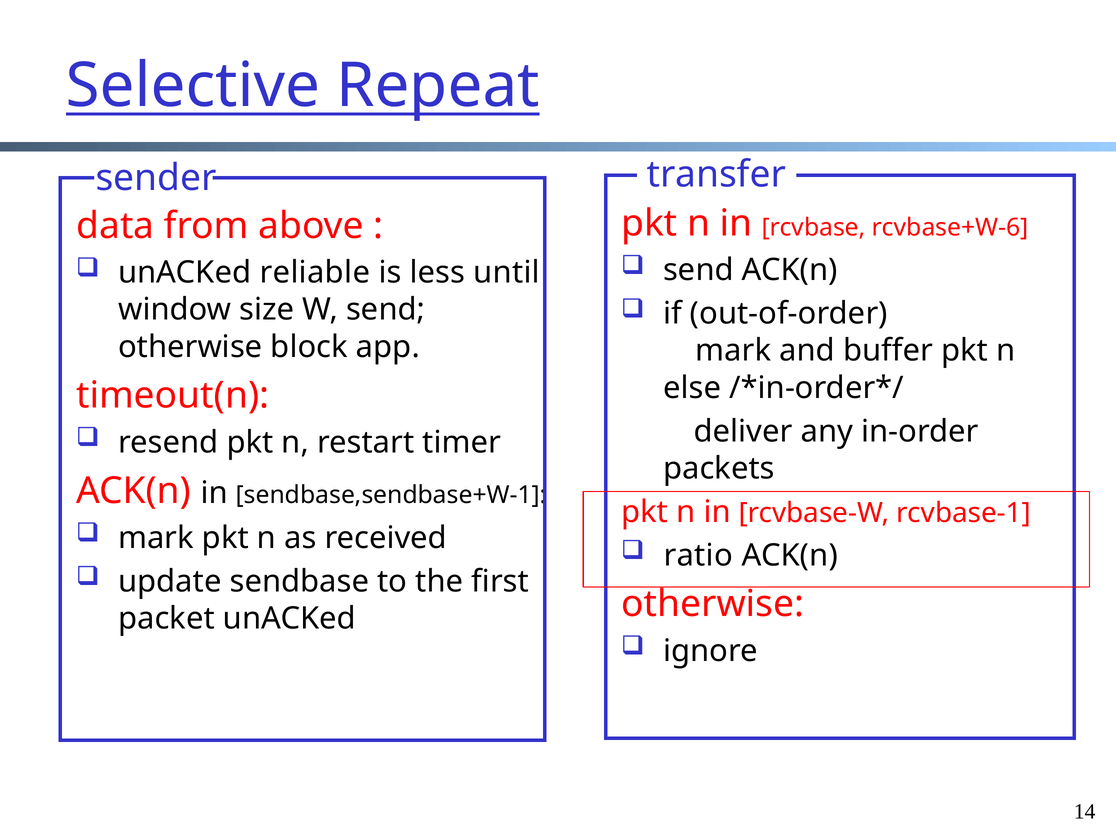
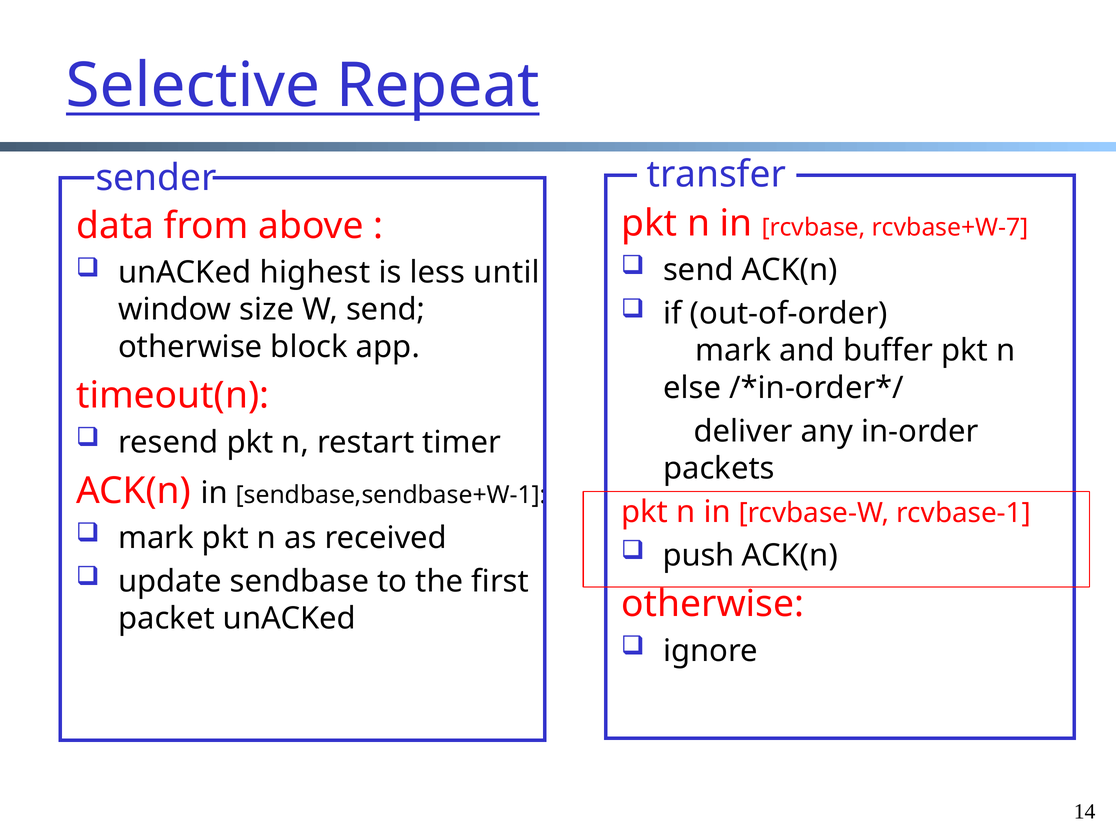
rcvbase+W-6: rcvbase+W-6 -> rcvbase+W-7
reliable: reliable -> highest
ratio: ratio -> push
